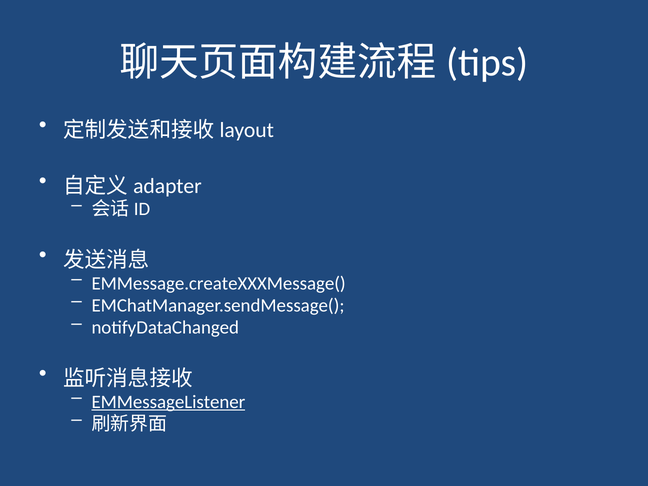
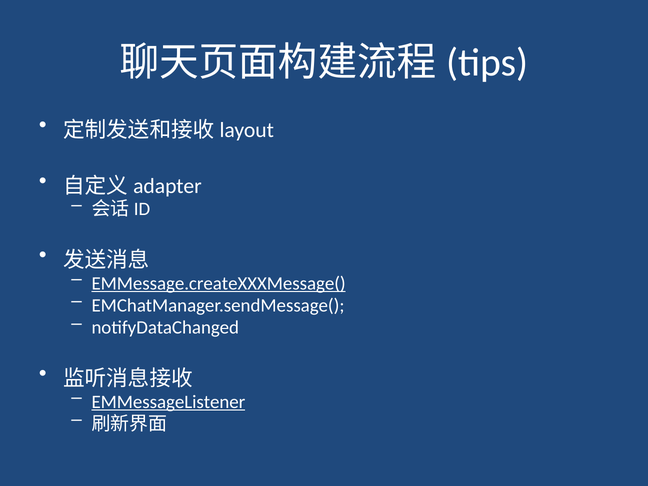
EMMessage.createXXXMessage( underline: none -> present
